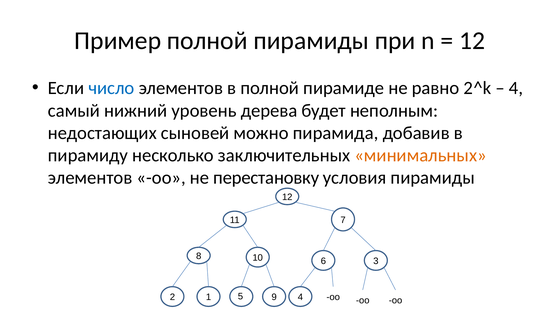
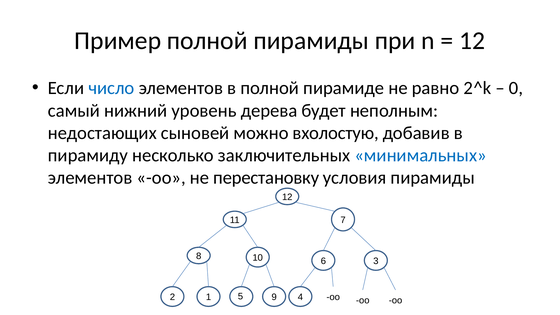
4 at (516, 88): 4 -> 0
пирамида: пирамида -> вхолостую
минимальных colour: orange -> blue
